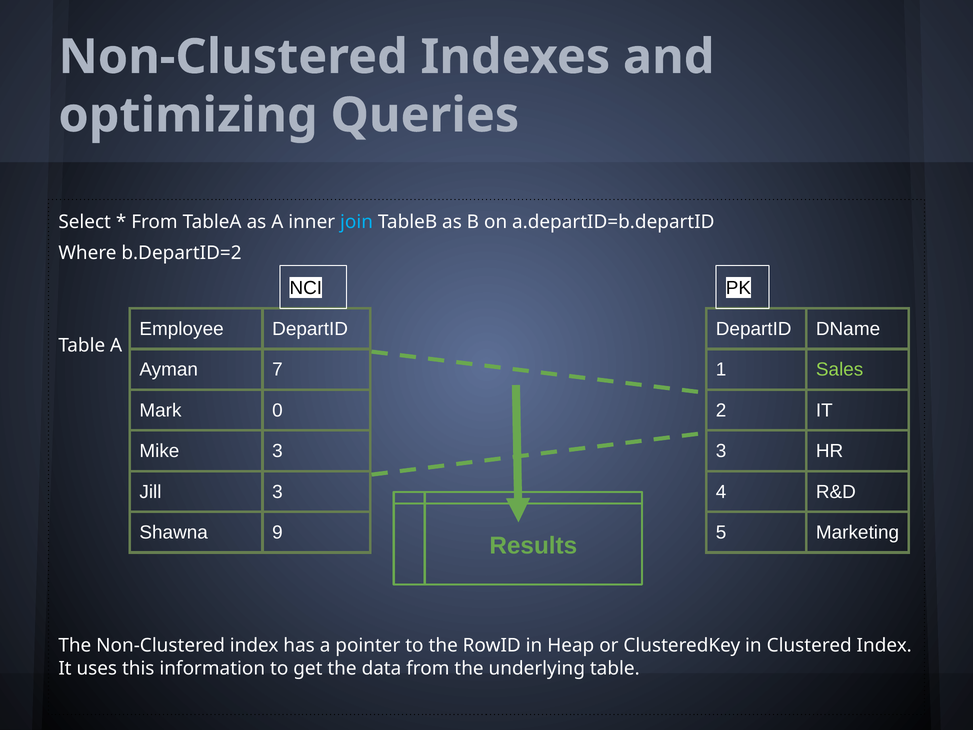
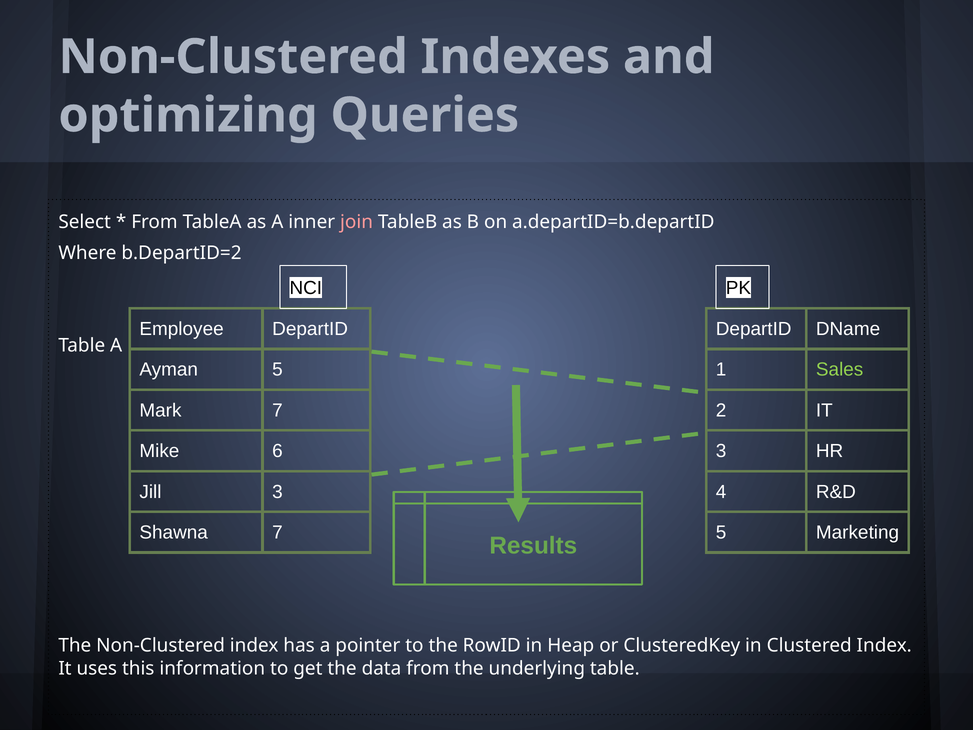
join colour: light blue -> pink
Ayman 7: 7 -> 5
Mark 0: 0 -> 7
Mike 3: 3 -> 6
Shawna 9: 9 -> 7
